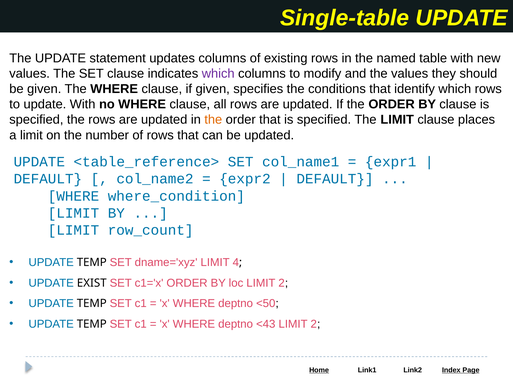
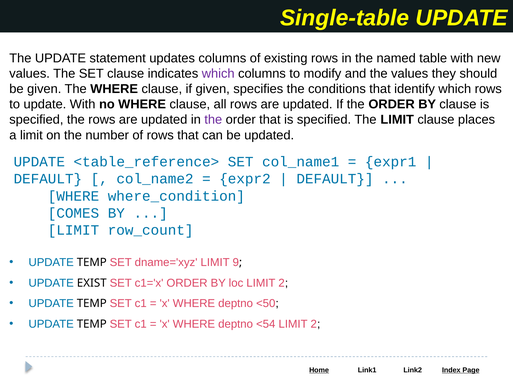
the at (213, 120) colour: orange -> purple
LIMIT at (73, 213): LIMIT -> COMES
4: 4 -> 9
<43: <43 -> <54
